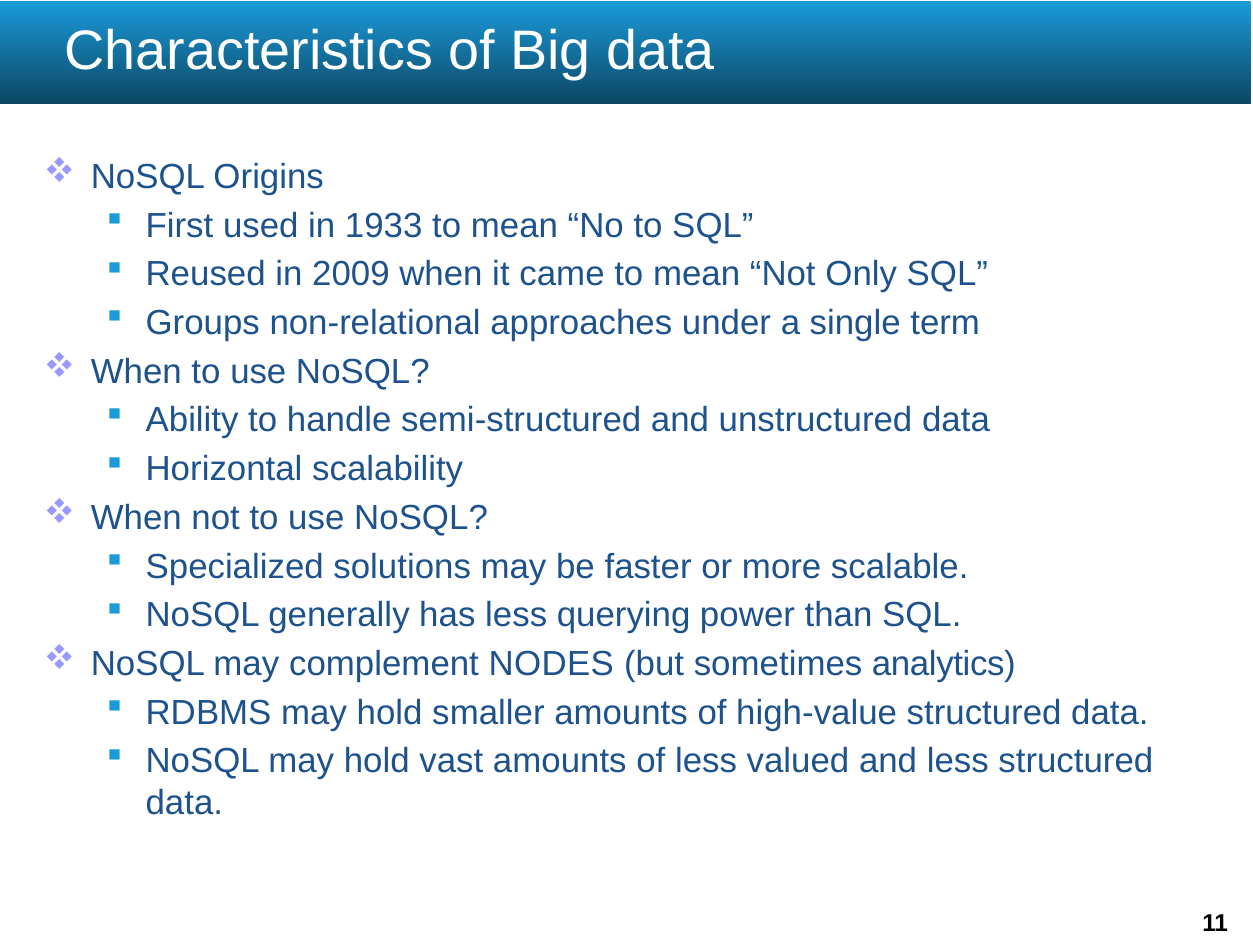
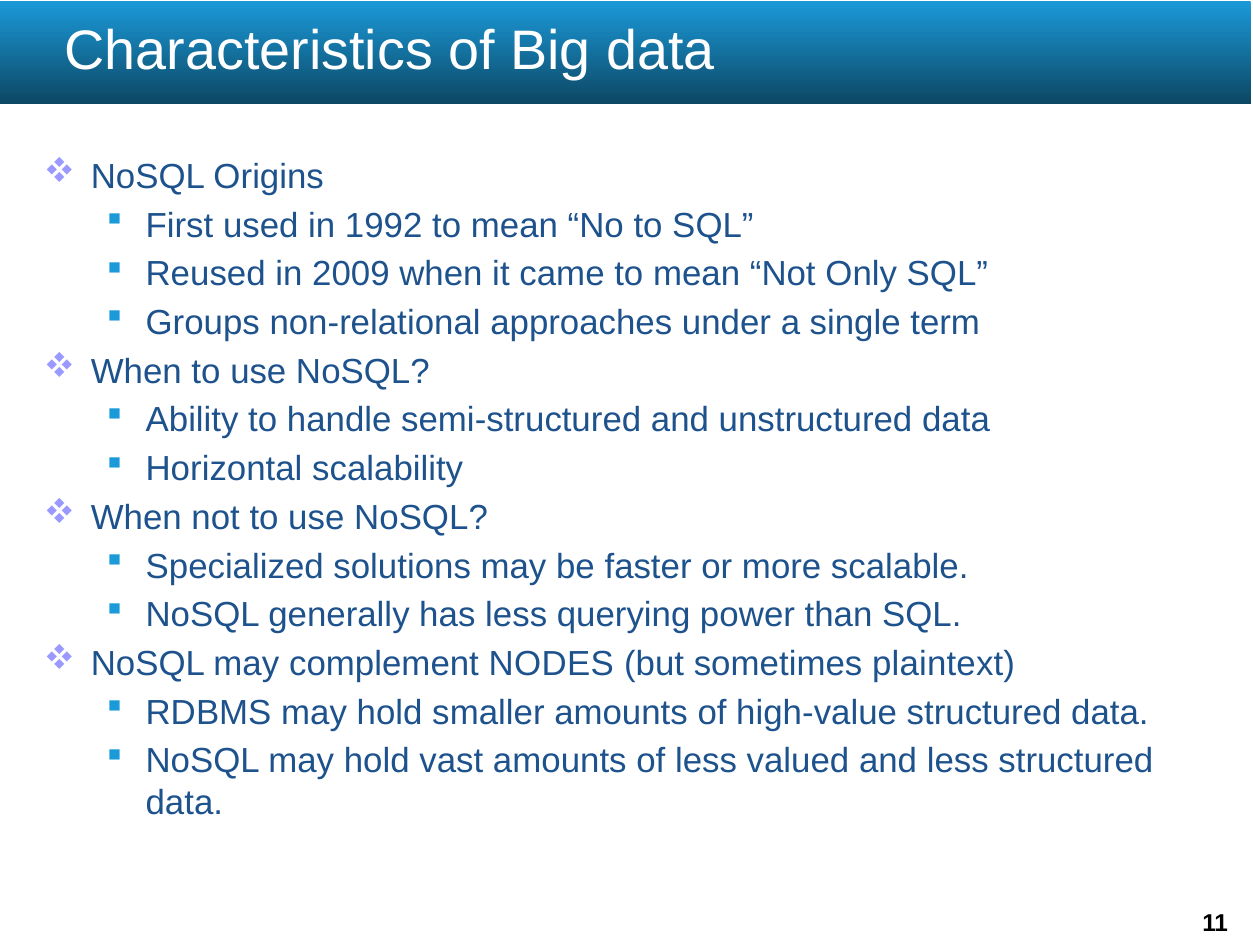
1933: 1933 -> 1992
analytics: analytics -> plaintext
